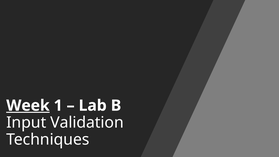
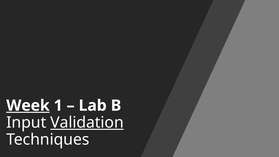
Validation underline: none -> present
